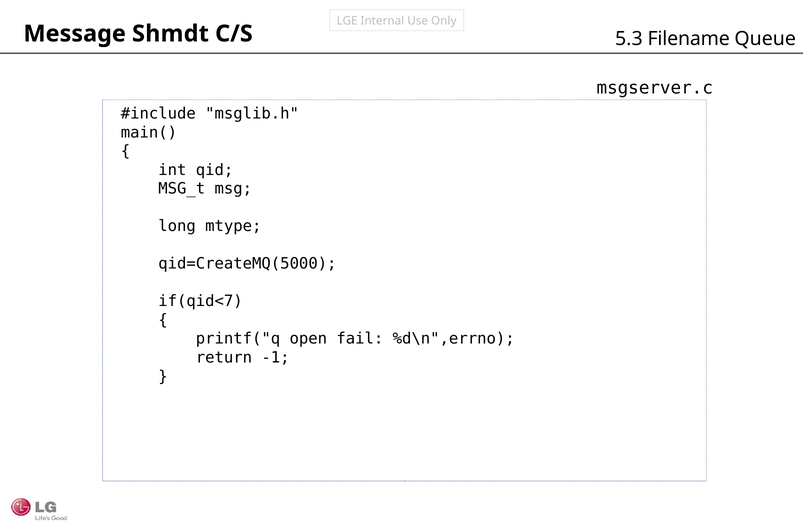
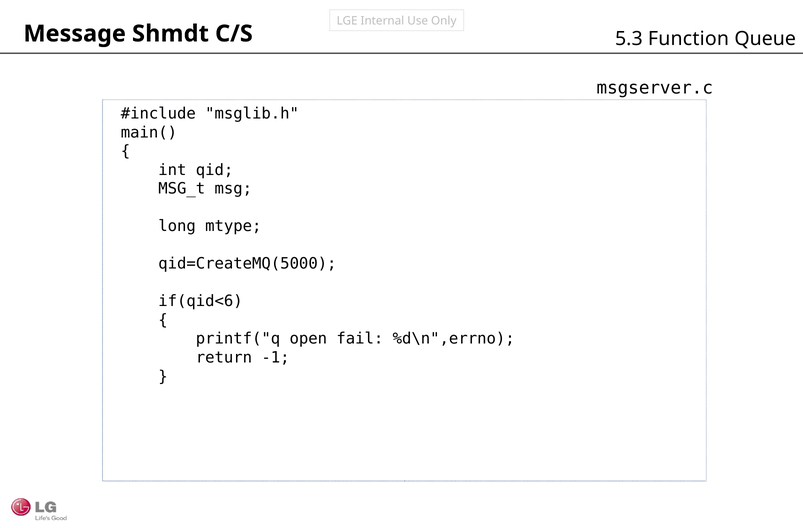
Filename: Filename -> Function
if(qid<7: if(qid<7 -> if(qid<6
